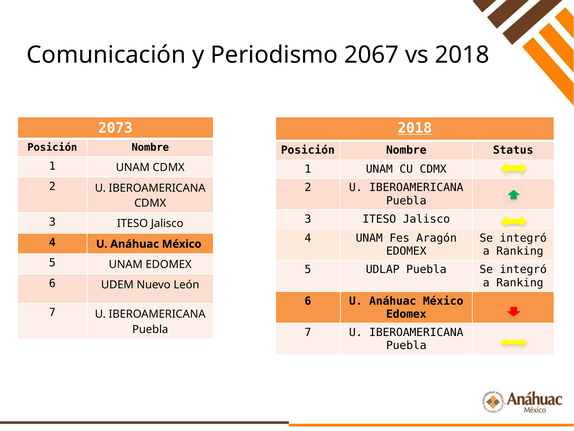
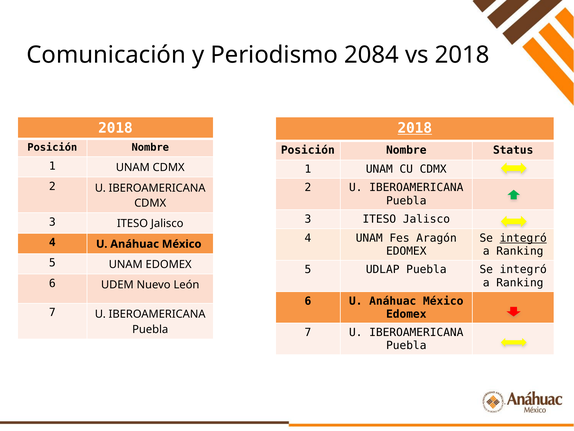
2067: 2067 -> 2084
2073 at (115, 128): 2073 -> 2018
integró at (523, 238) underline: none -> present
